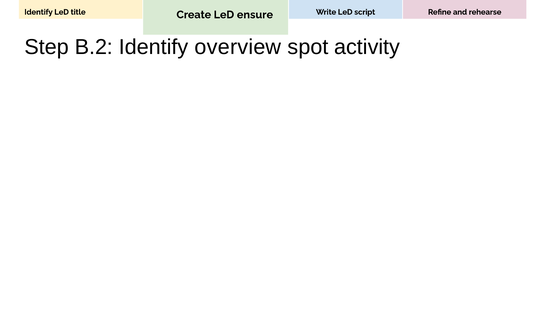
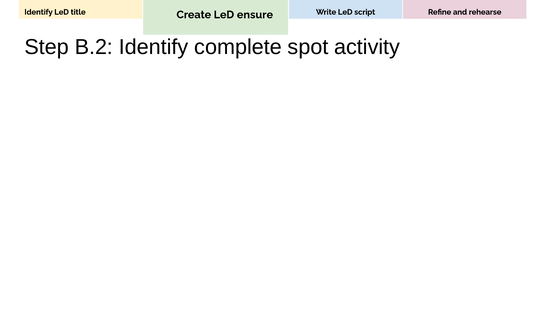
overview: overview -> complete
